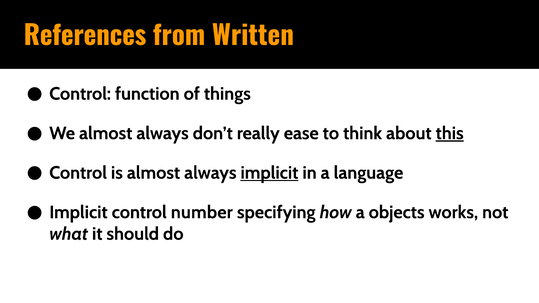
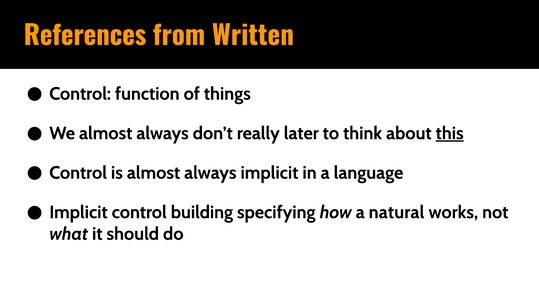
ease: ease -> later
implicit at (269, 173) underline: present -> none
number: number -> building
objects: objects -> natural
